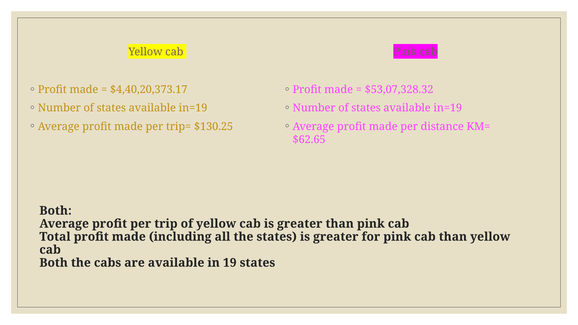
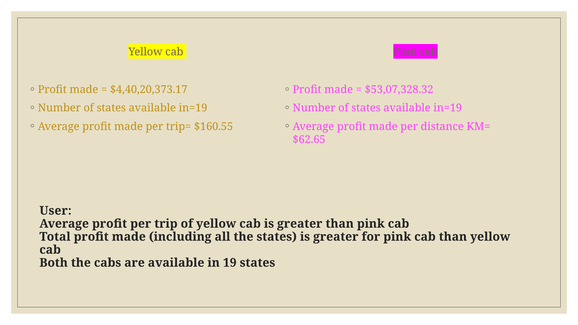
$130.25: $130.25 -> $160.55
Both at (56, 211): Both -> User
